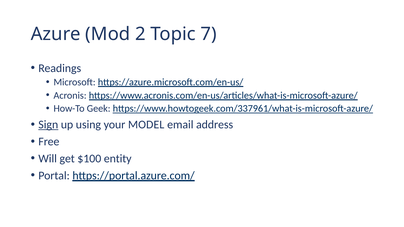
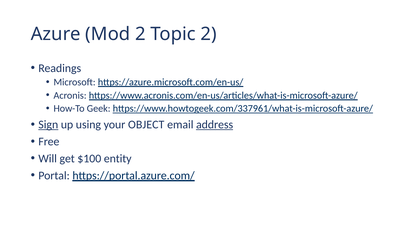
Topic 7: 7 -> 2
MODEL: MODEL -> OBJECT
address underline: none -> present
